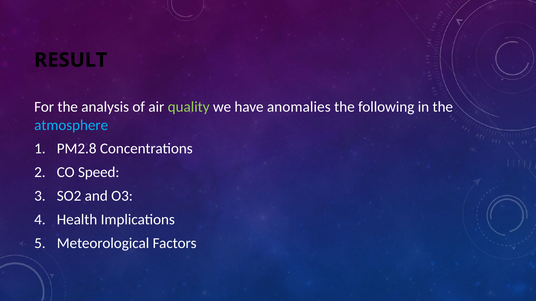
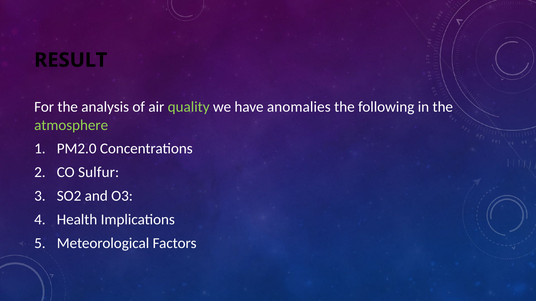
atmosphere colour: light blue -> light green
PM2.8: PM2.8 -> PM2.0
Speed: Speed -> Sulfur
